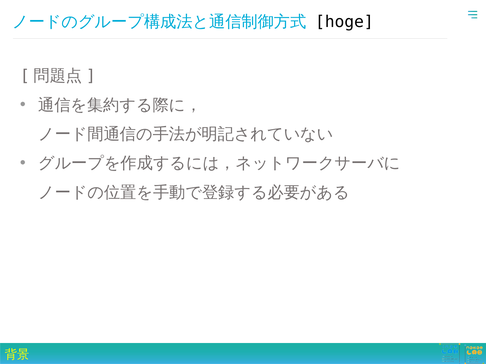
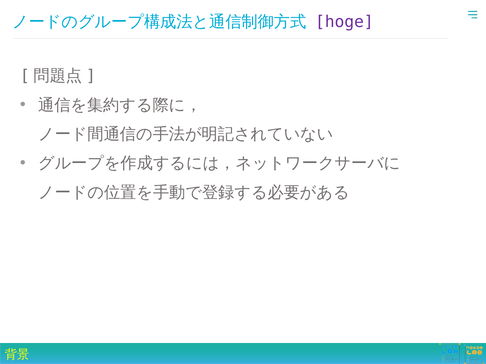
hoge colour: black -> purple
